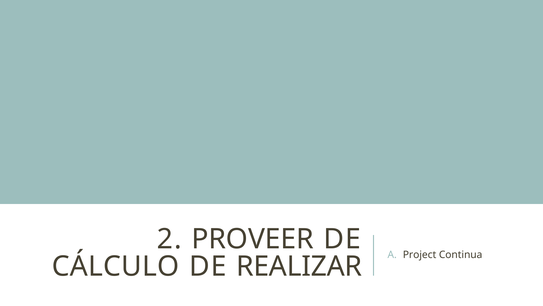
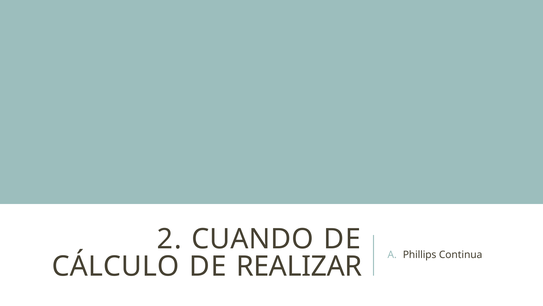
PROVEER: PROVEER -> CUANDO
Project: Project -> Phillips
